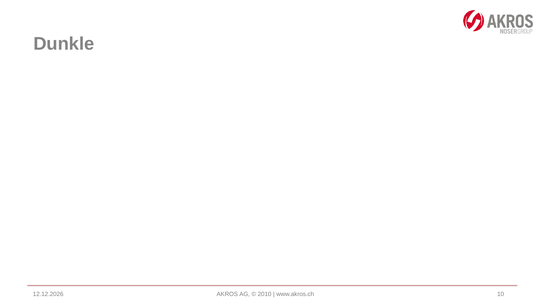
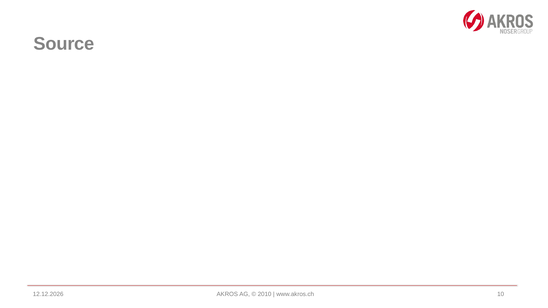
Dunkle: Dunkle -> Source
